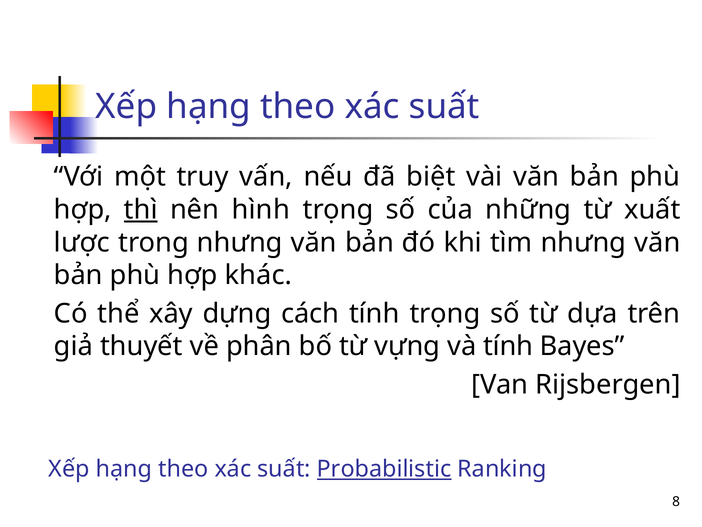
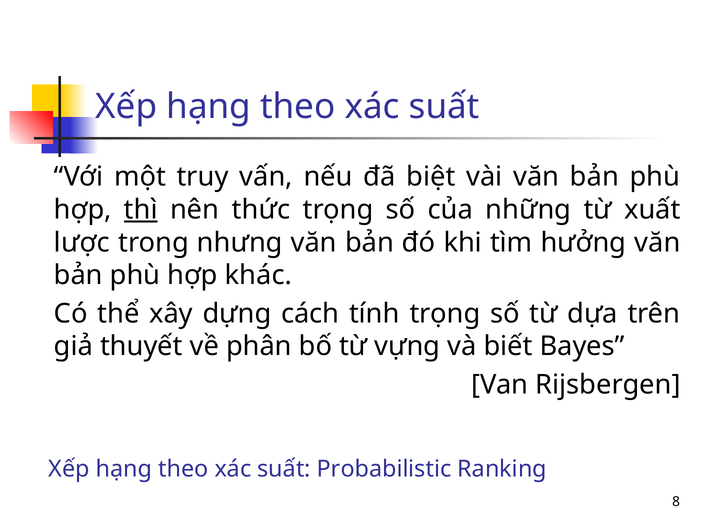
hình: hình -> thức
tìm nhưng: nhưng -> hưởng
và tính: tính -> biết
Probabilistic underline: present -> none
